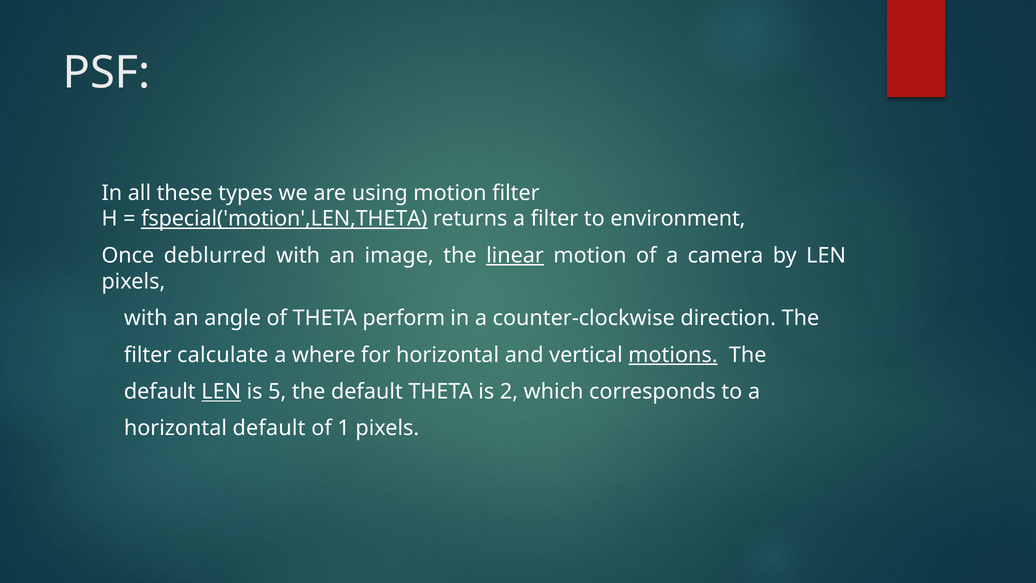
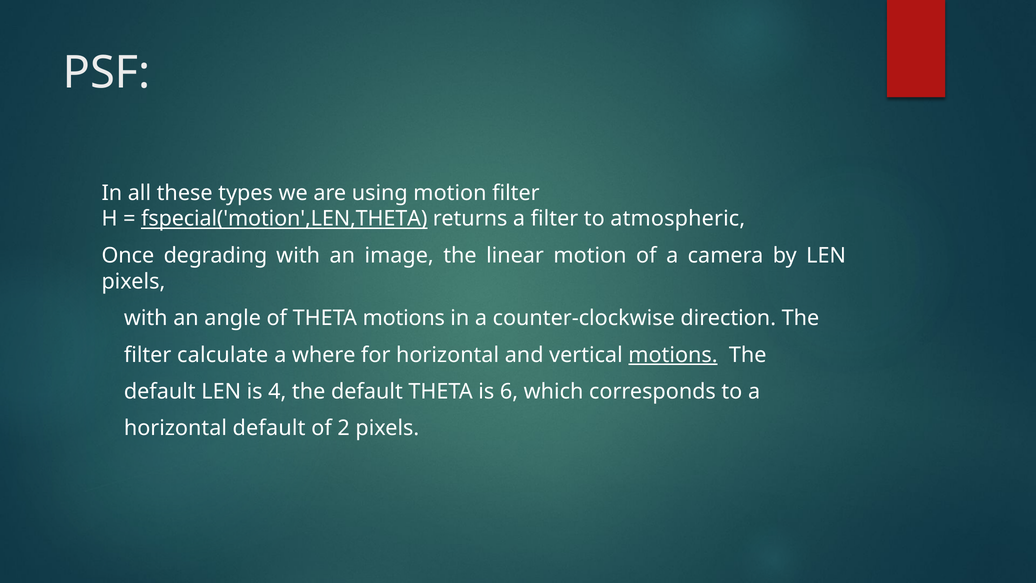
environment: environment -> atmospheric
deblurred: deblurred -> degrading
linear underline: present -> none
THETA perform: perform -> motions
LEN at (221, 391) underline: present -> none
5: 5 -> 4
2: 2 -> 6
1: 1 -> 2
